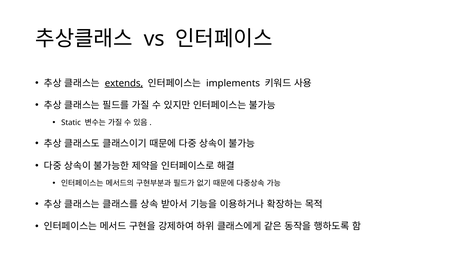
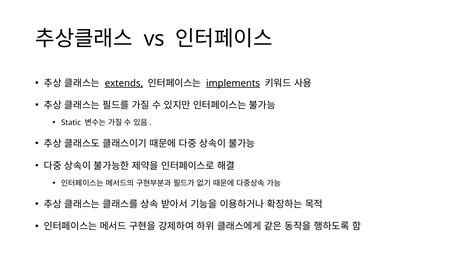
implements underline: none -> present
